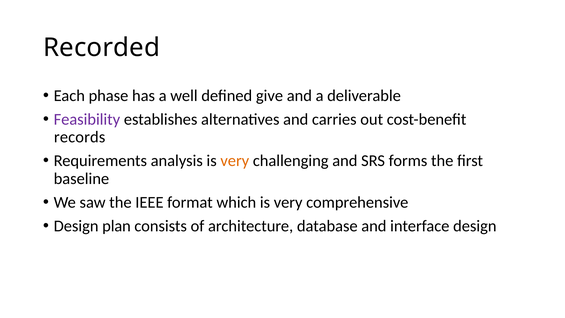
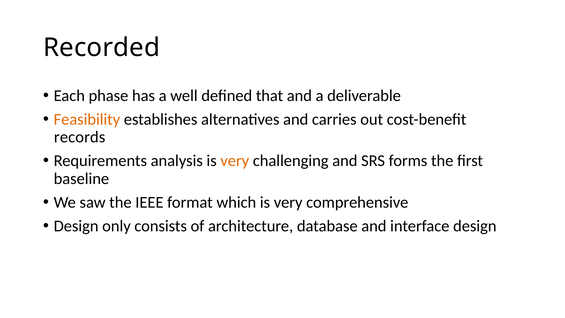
give: give -> that
Feasibility colour: purple -> orange
plan: plan -> only
